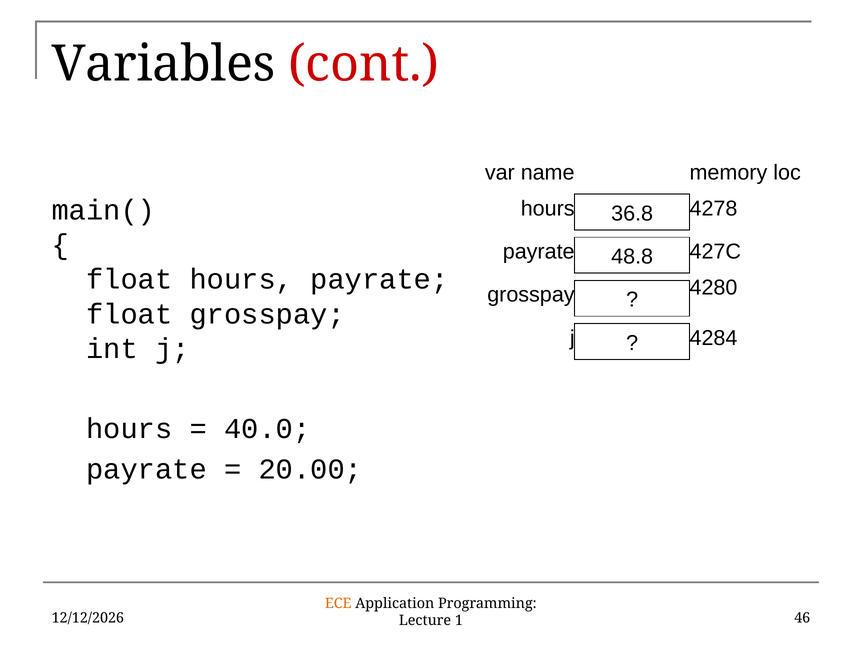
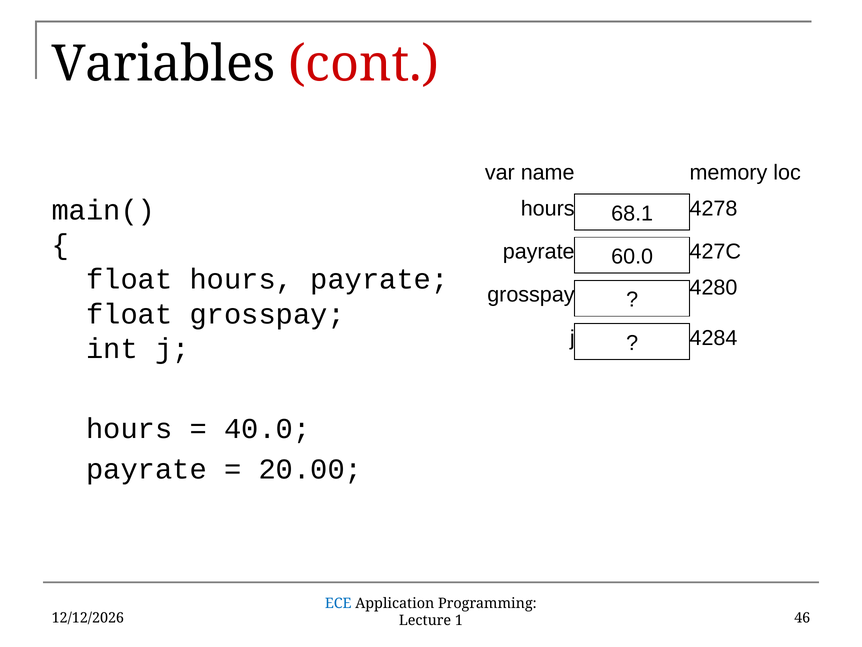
36.8: 36.8 -> 68.1
48.8: 48.8 -> 60.0
ECE colour: orange -> blue
